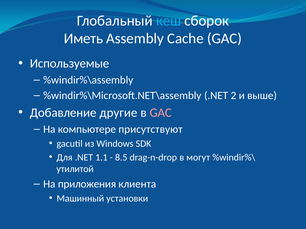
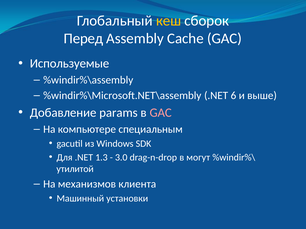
кеш colour: light blue -> yellow
Иметь: Иметь -> Перед
2: 2 -> 6
другие: другие -> params
присутствуют: присутствуют -> специальным
1.1: 1.1 -> 1.3
8.5: 8.5 -> 3.0
приложения: приложения -> механизмов
